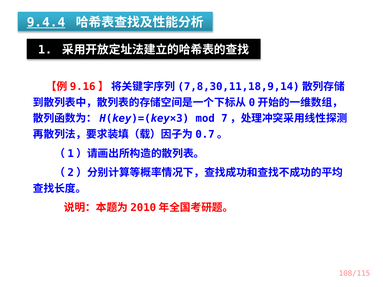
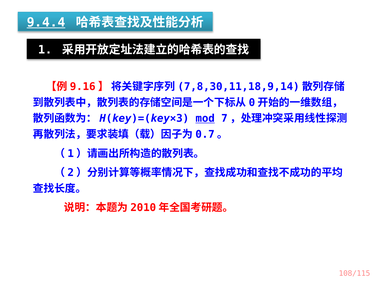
mod underline: none -> present
